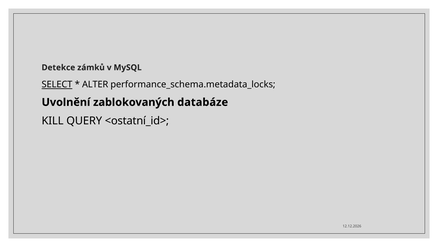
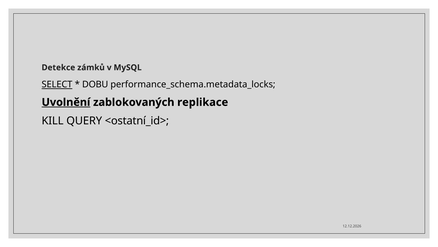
ALTER: ALTER -> DOBU
Uvolnění underline: none -> present
databáze: databáze -> replikace
